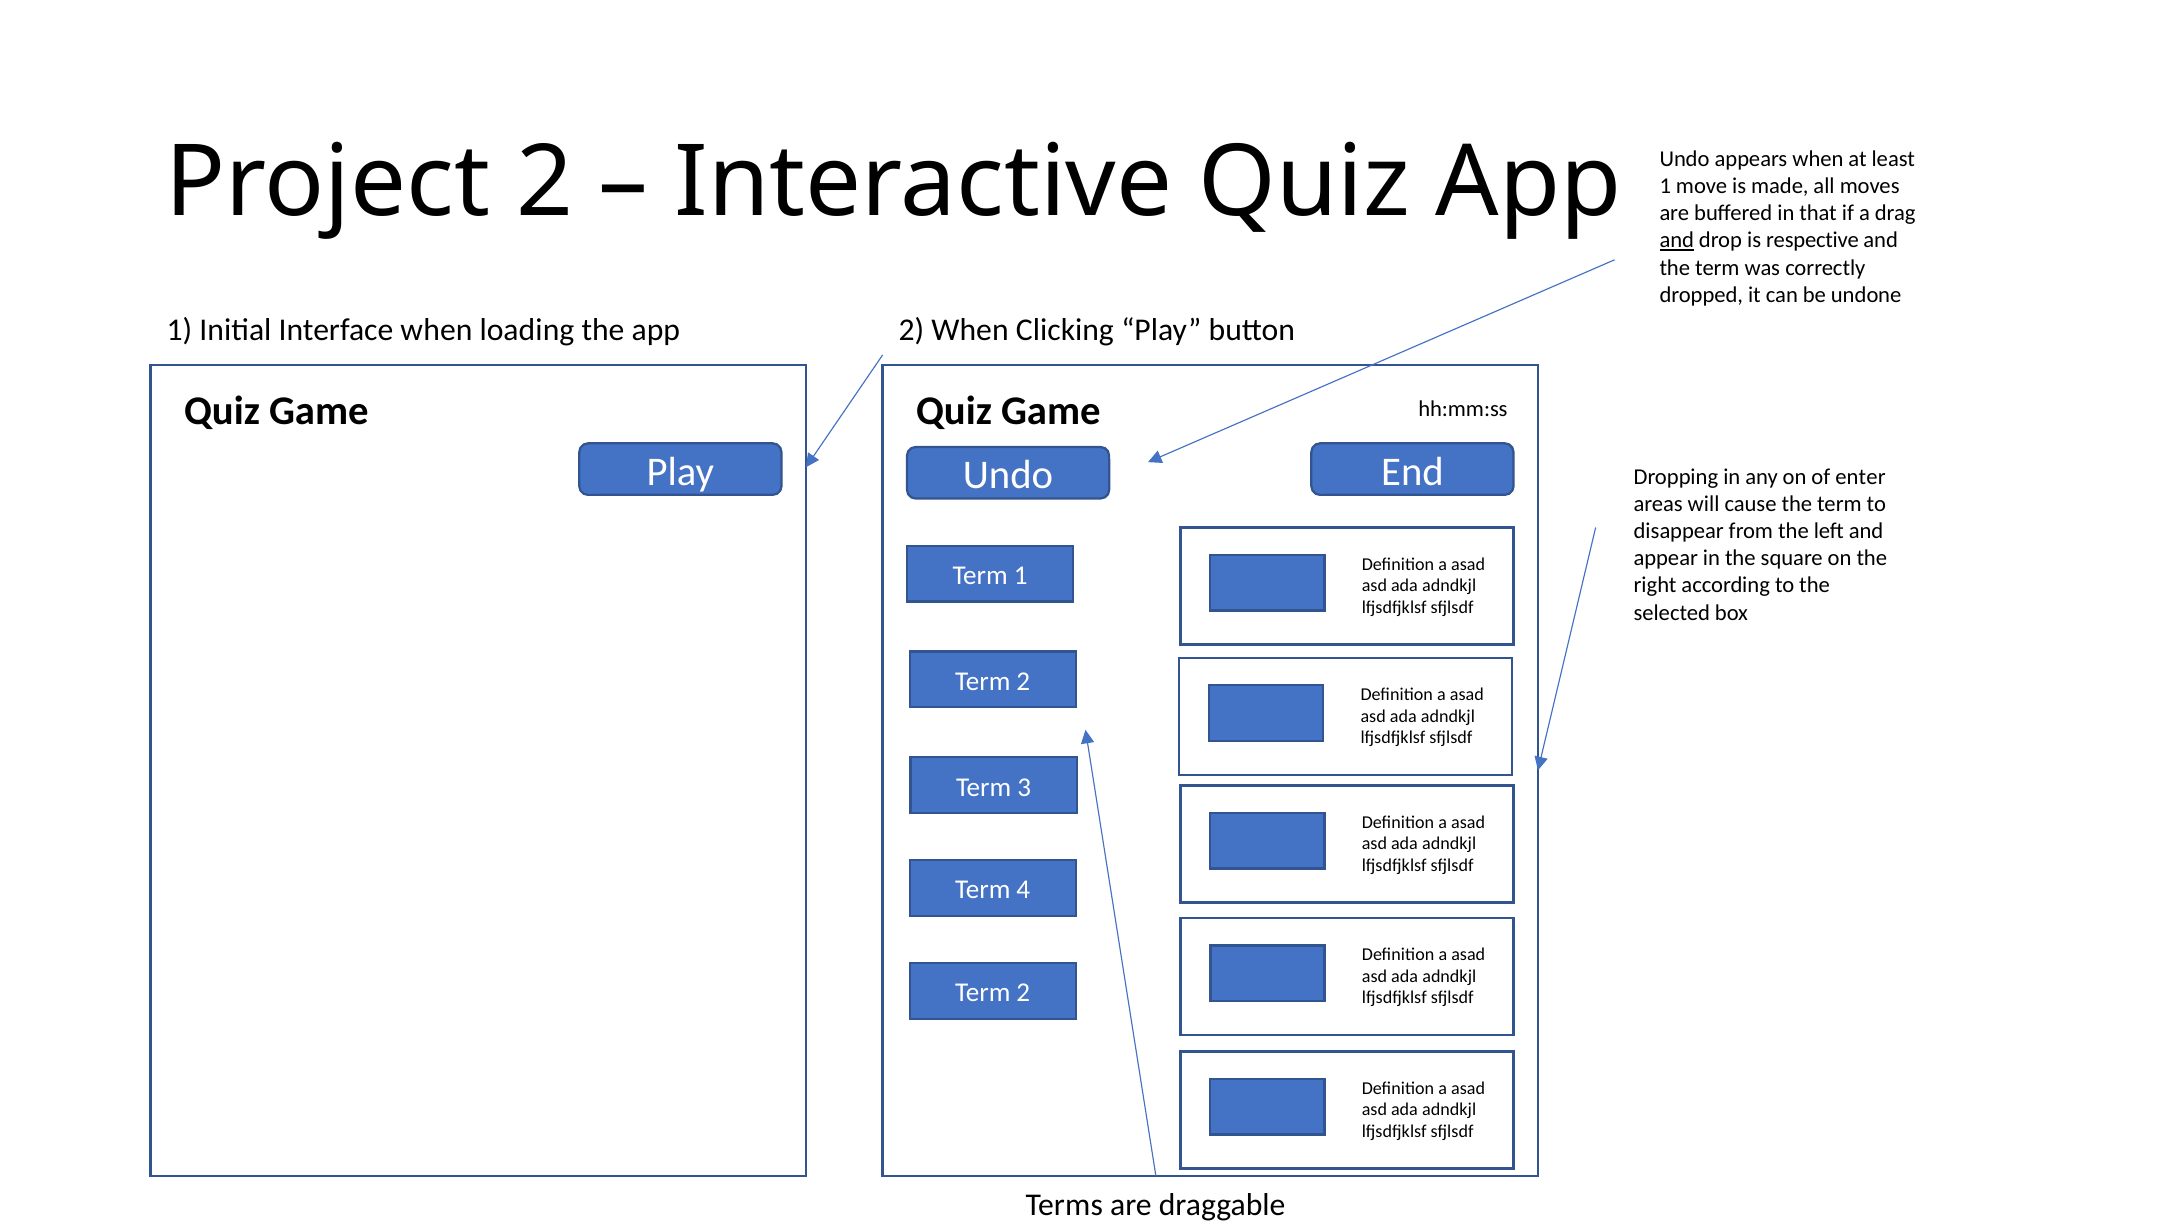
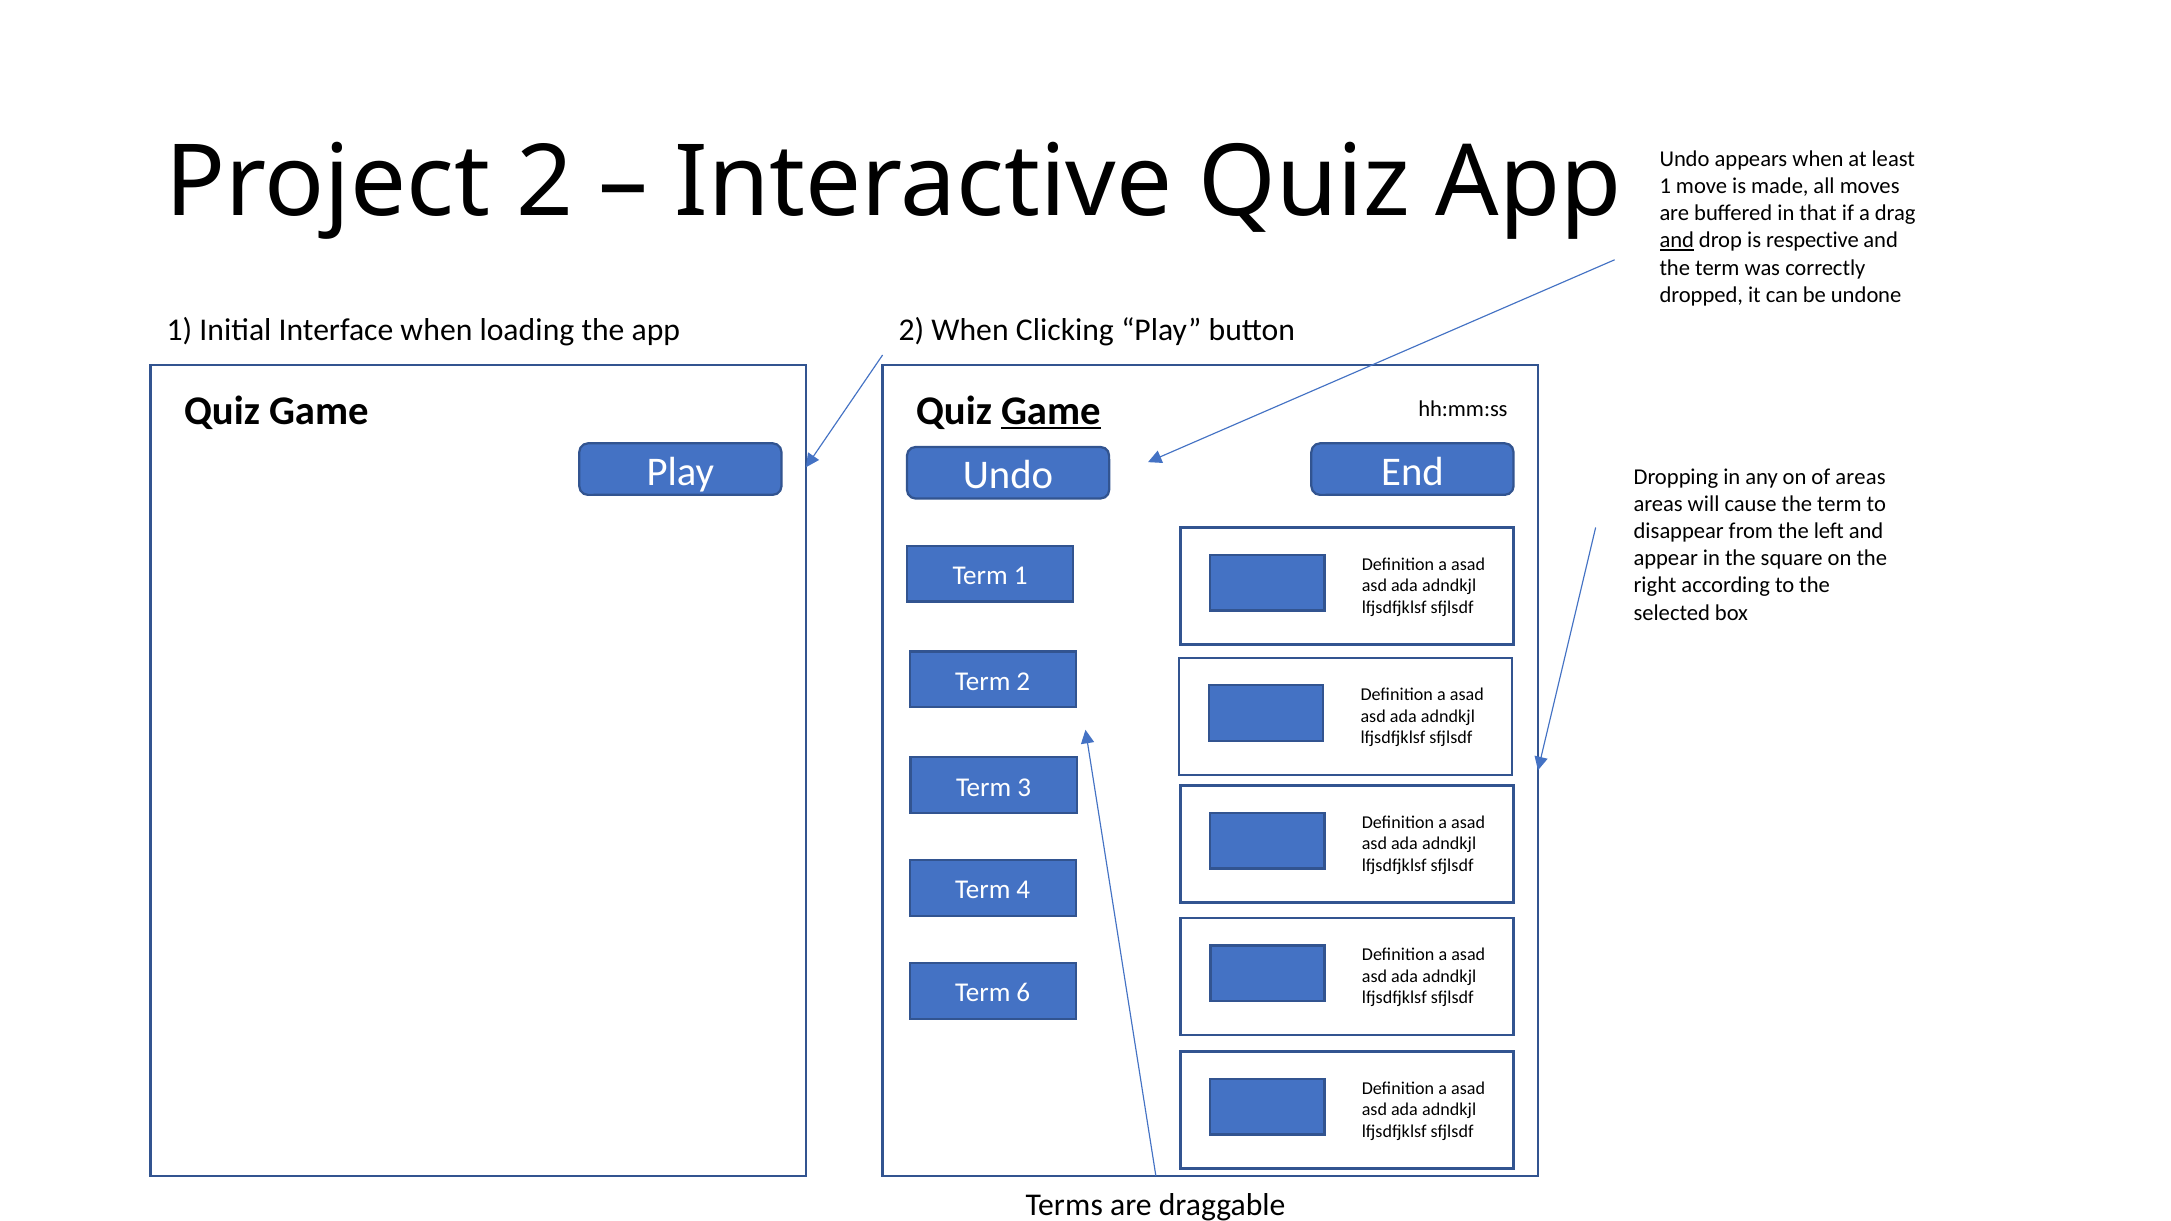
Game at (1051, 411) underline: none -> present
of enter: enter -> areas
2 at (1023, 993): 2 -> 6
